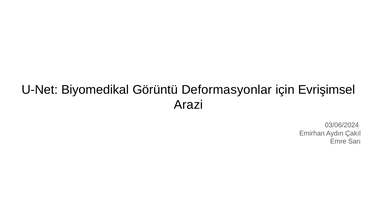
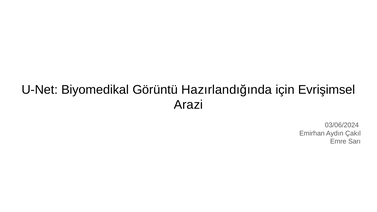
Deformasyonlar: Deformasyonlar -> Hazırlandığında
